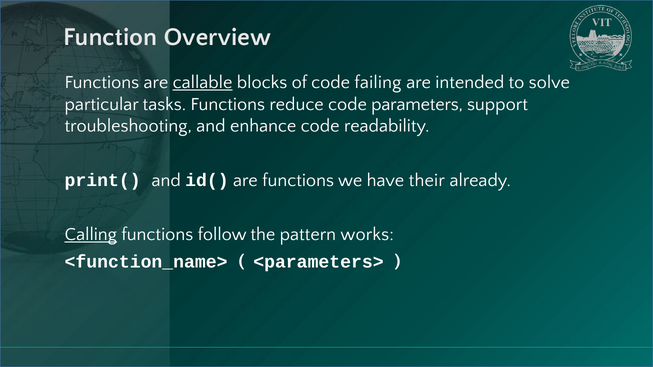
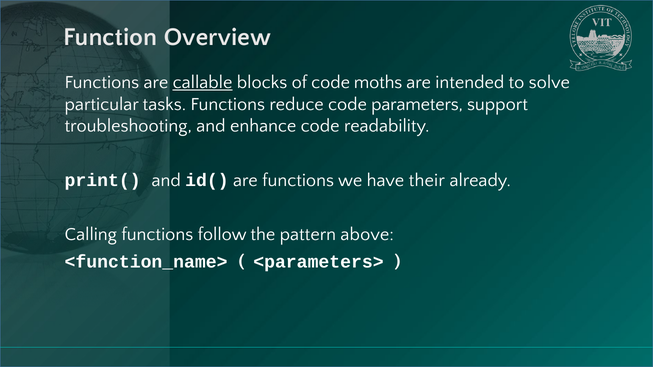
failing: failing -> moths
Calling underline: present -> none
works: works -> above
